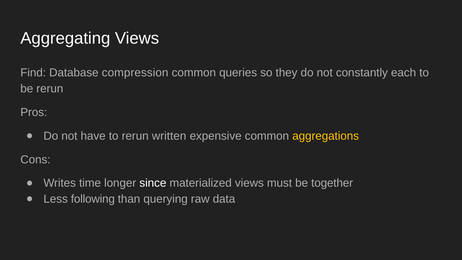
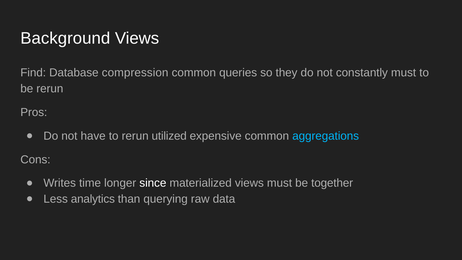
Aggregating: Aggregating -> Background
constantly each: each -> must
written: written -> utilized
aggregations colour: yellow -> light blue
following: following -> analytics
